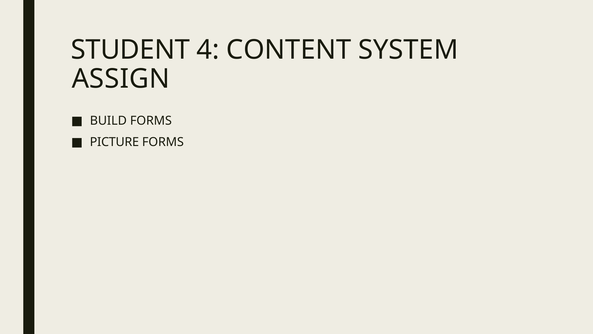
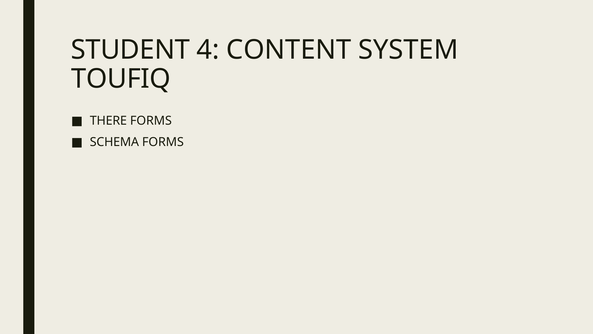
ASSIGN: ASSIGN -> TOUFIQ
BUILD: BUILD -> THERE
PICTURE: PICTURE -> SCHEMA
